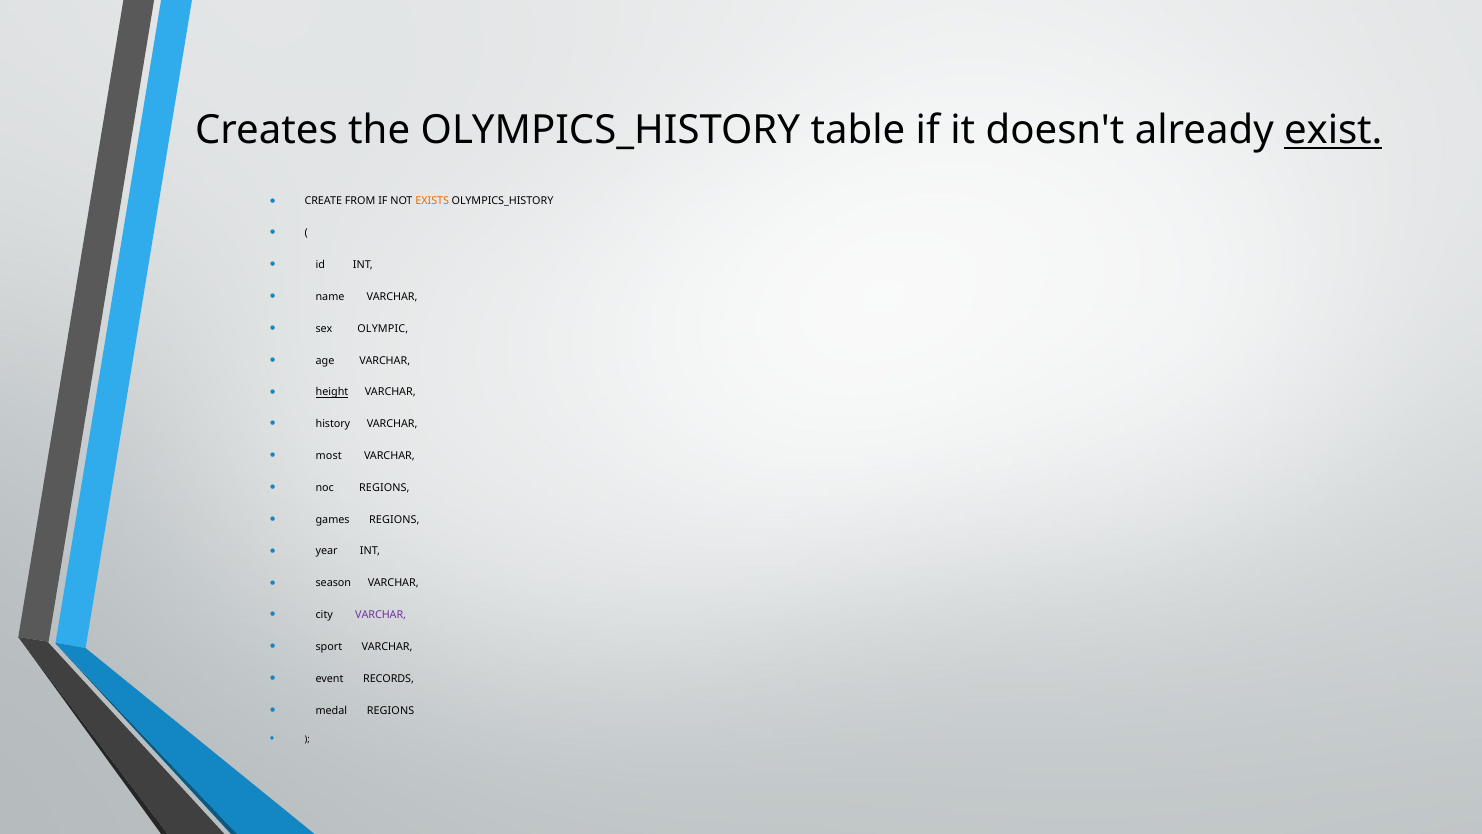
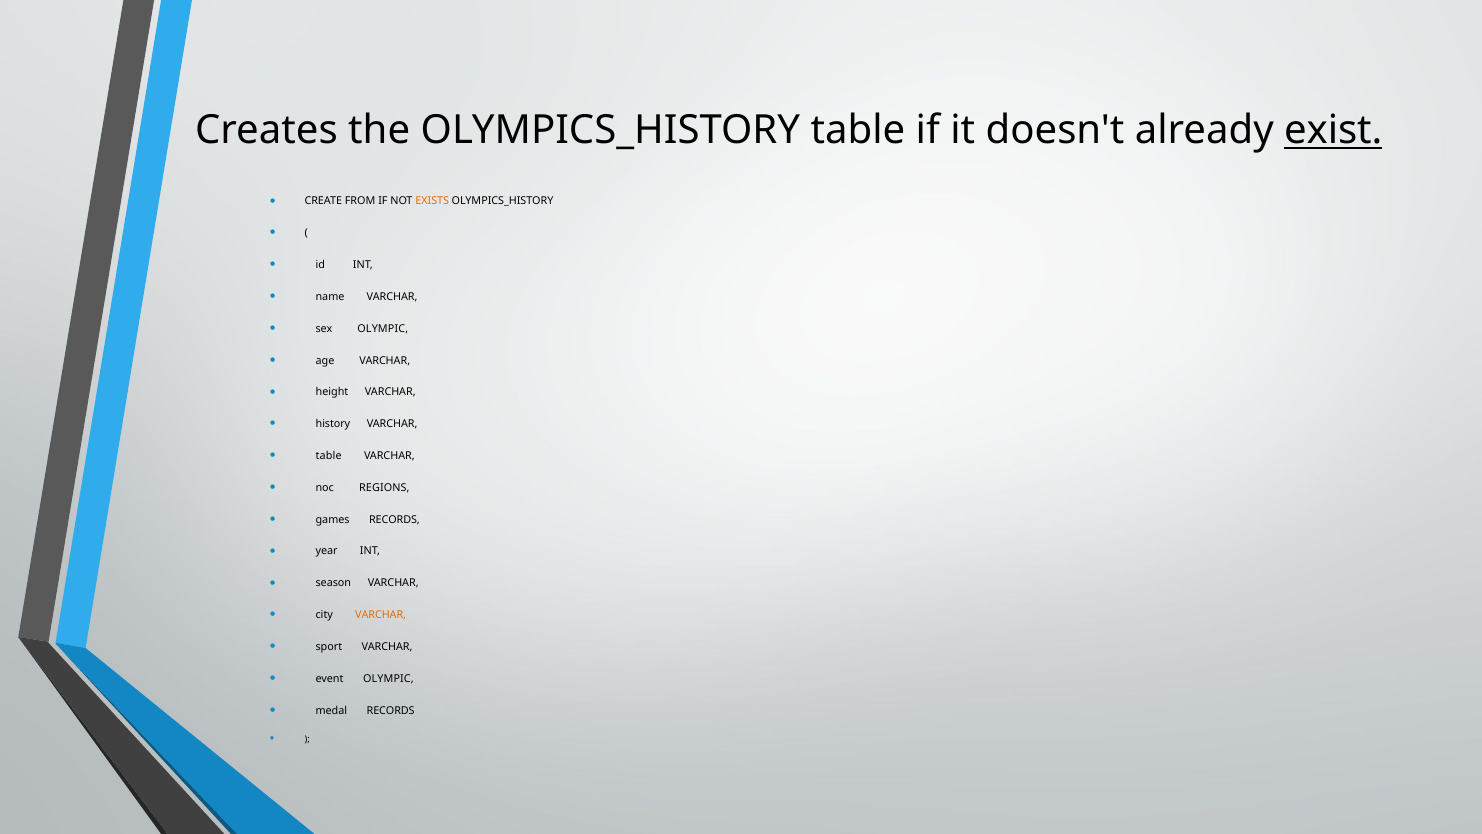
height underline: present -> none
most at (329, 456): most -> table
games REGIONS: REGIONS -> RECORDS
VARCHAR at (381, 615) colour: purple -> orange
event RECORDS: RECORDS -> OLYMPIC
medal REGIONS: REGIONS -> RECORDS
